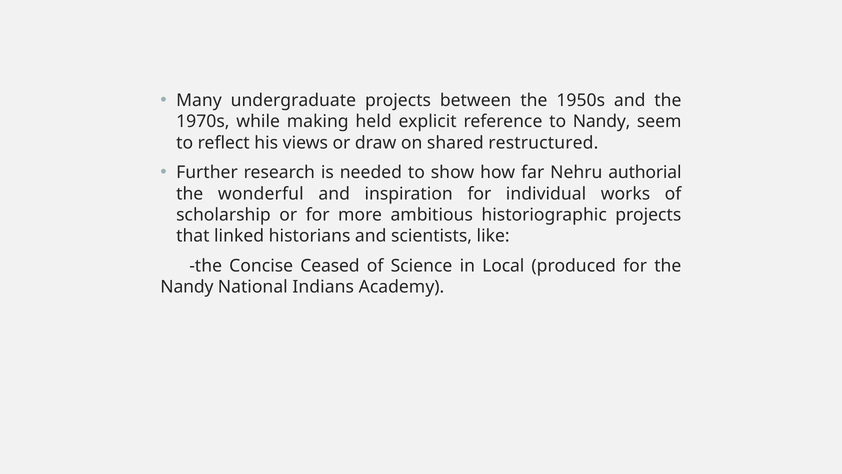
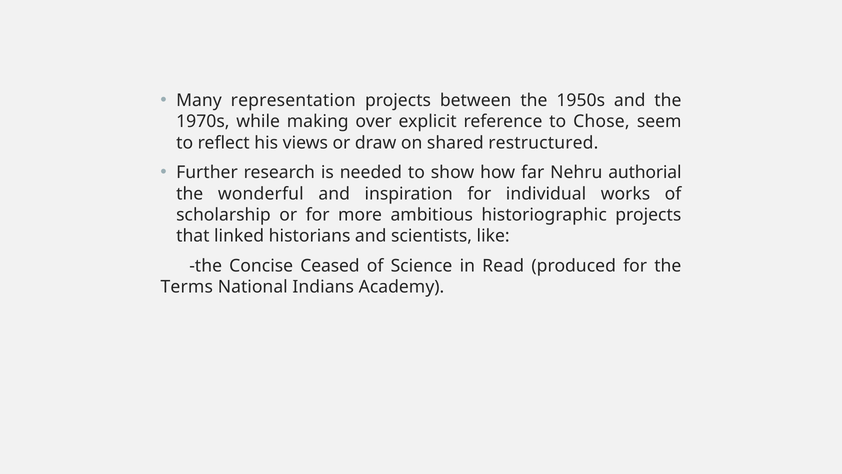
undergraduate: undergraduate -> representation
held: held -> over
to Nandy: Nandy -> Chose
Local: Local -> Read
Nandy at (187, 287): Nandy -> Terms
